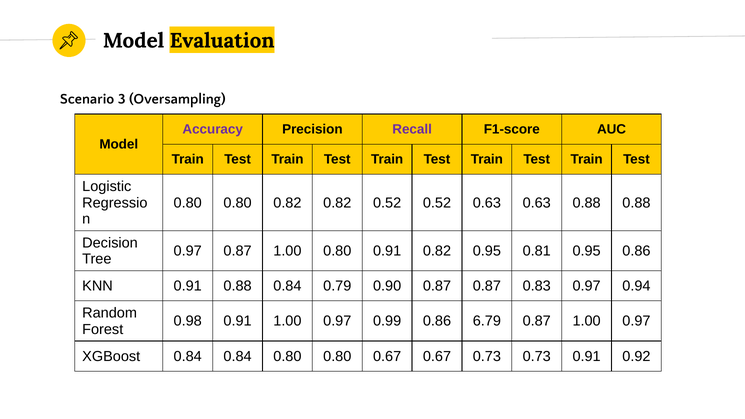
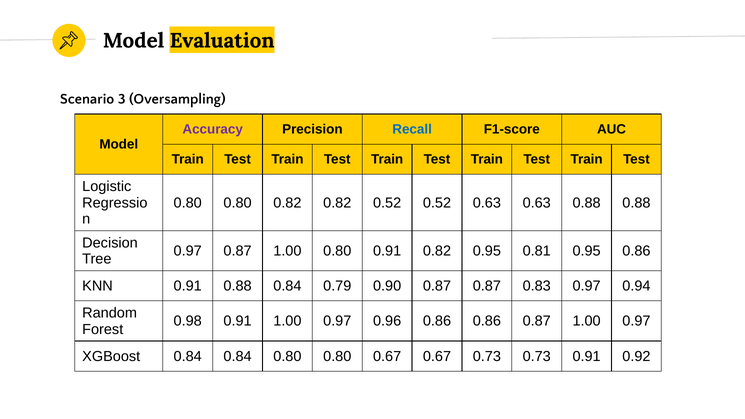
Recall colour: purple -> blue
0.99: 0.99 -> 0.96
0.86 6.79: 6.79 -> 0.86
